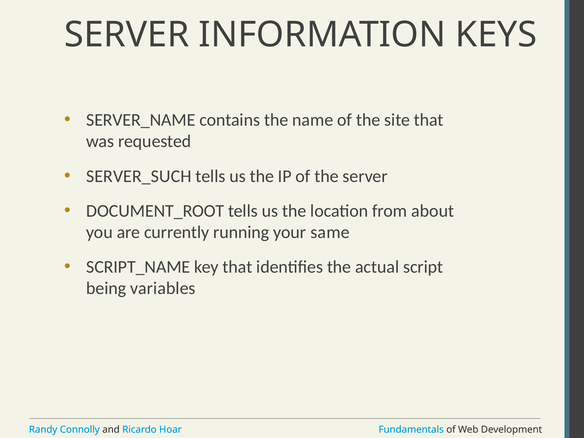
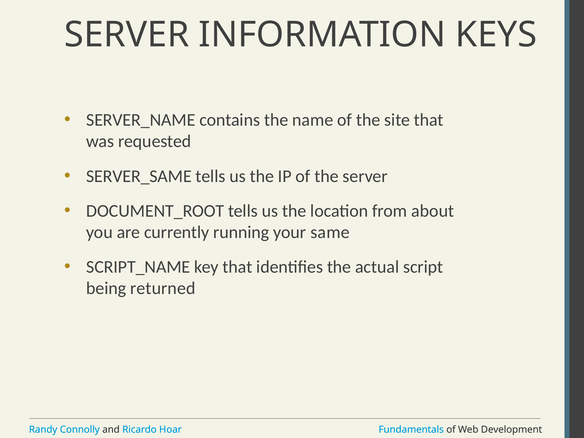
SERVER_SUCH: SERVER_SUCH -> SERVER_SAME
variables: variables -> returned
